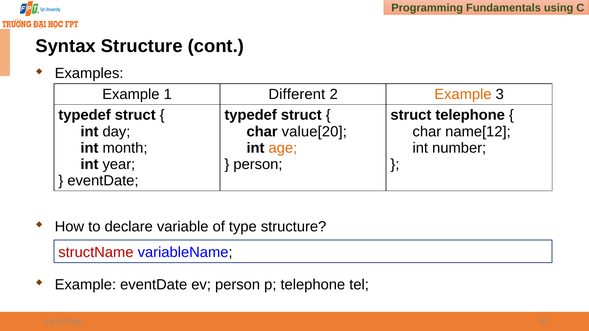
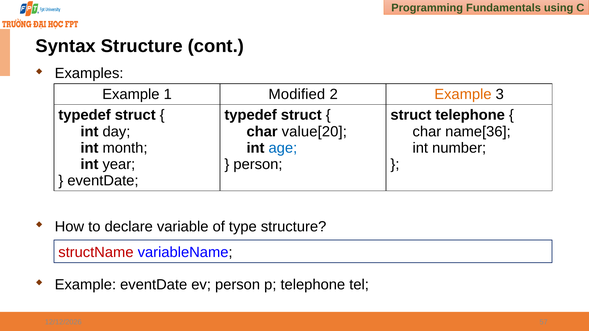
Different: Different -> Modified
name[12: name[12 -> name[36
age colour: orange -> blue
